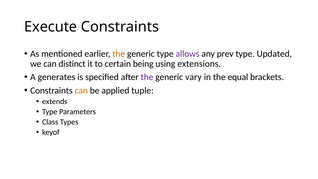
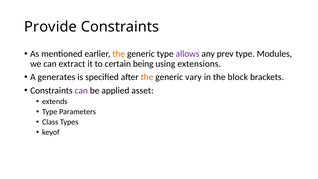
Execute: Execute -> Provide
Updated: Updated -> Modules
distinct: distinct -> extract
the at (147, 77) colour: purple -> orange
equal: equal -> block
can at (81, 90) colour: orange -> purple
tuple: tuple -> asset
